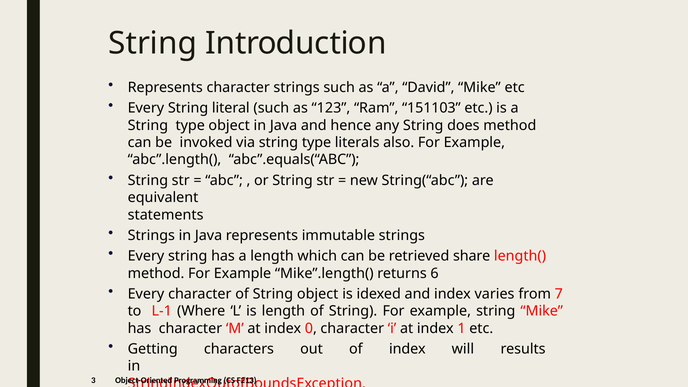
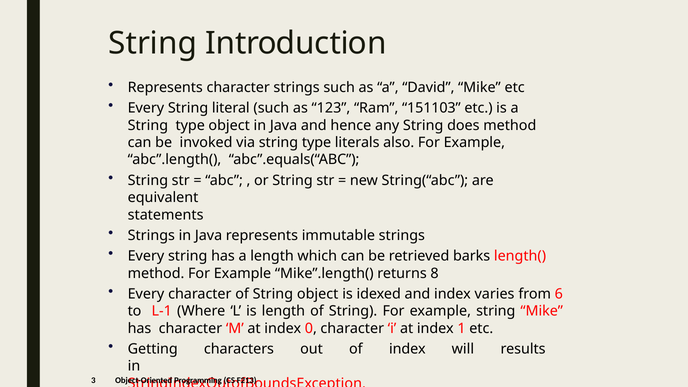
share: share -> barks
6: 6 -> 8
7: 7 -> 6
